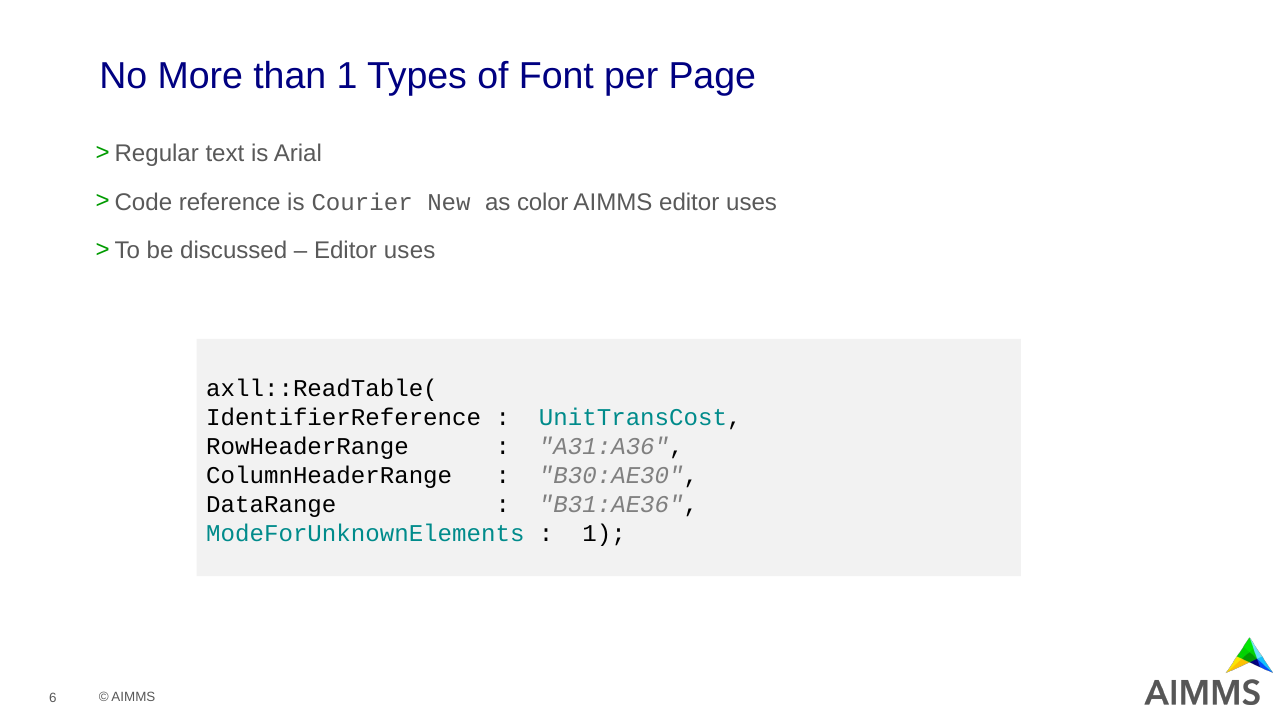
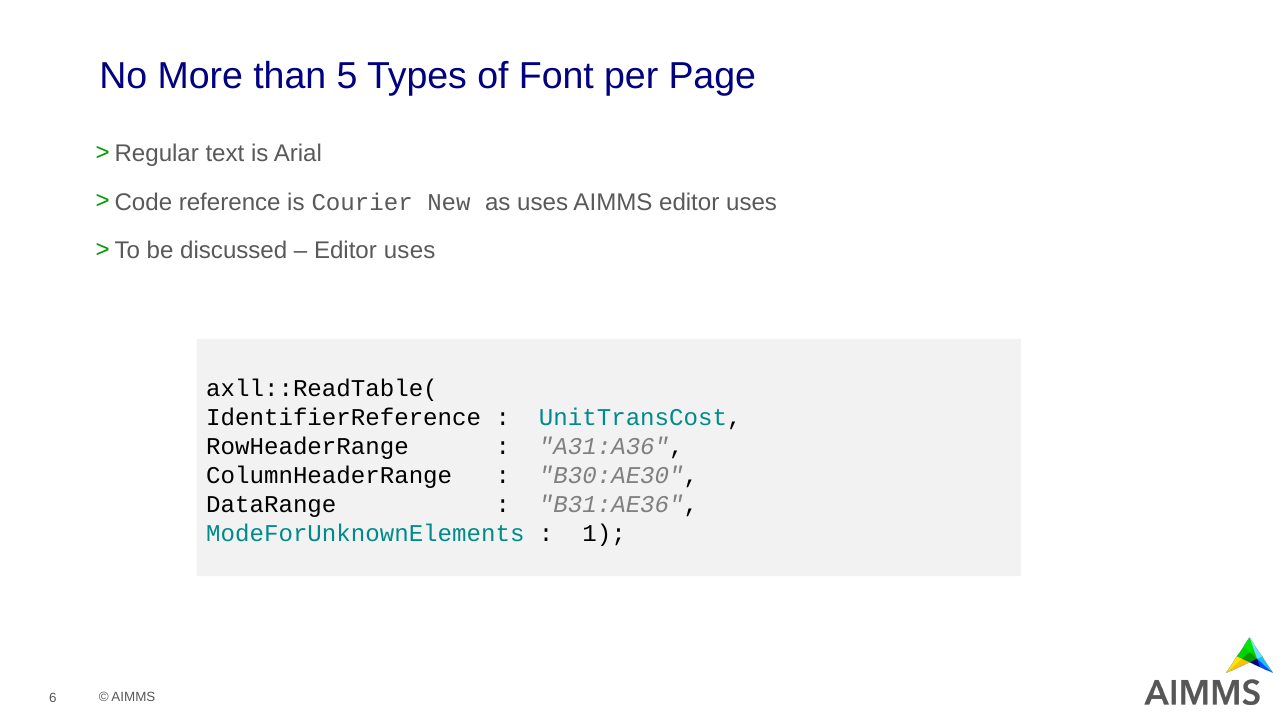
than 1: 1 -> 5
as color: color -> uses
